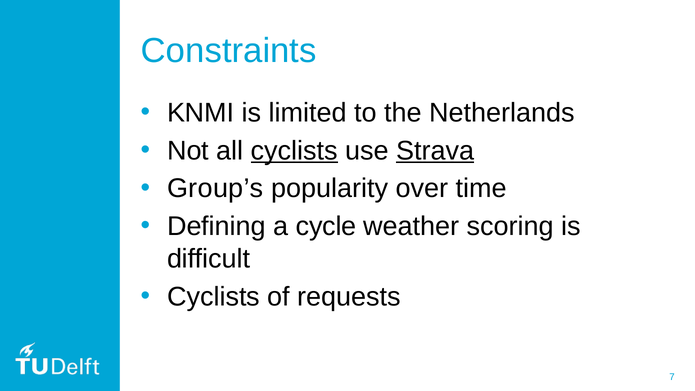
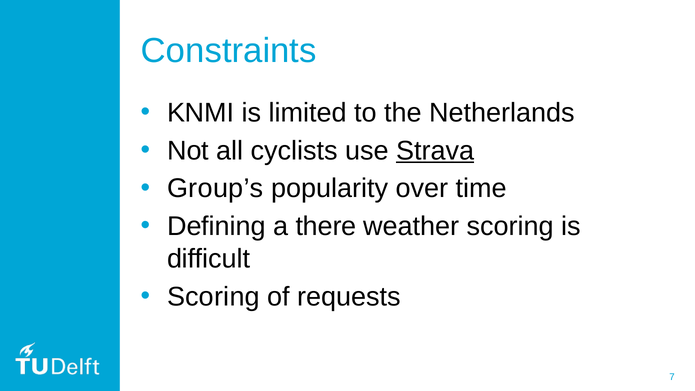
cyclists at (294, 151) underline: present -> none
cycle: cycle -> there
Cyclists at (214, 297): Cyclists -> Scoring
